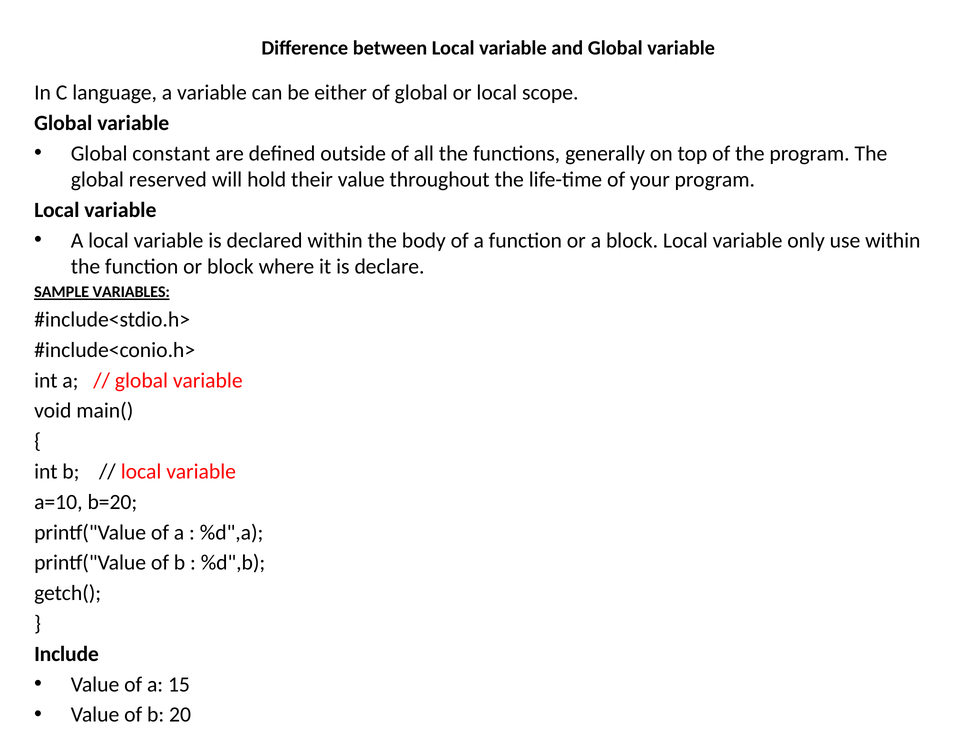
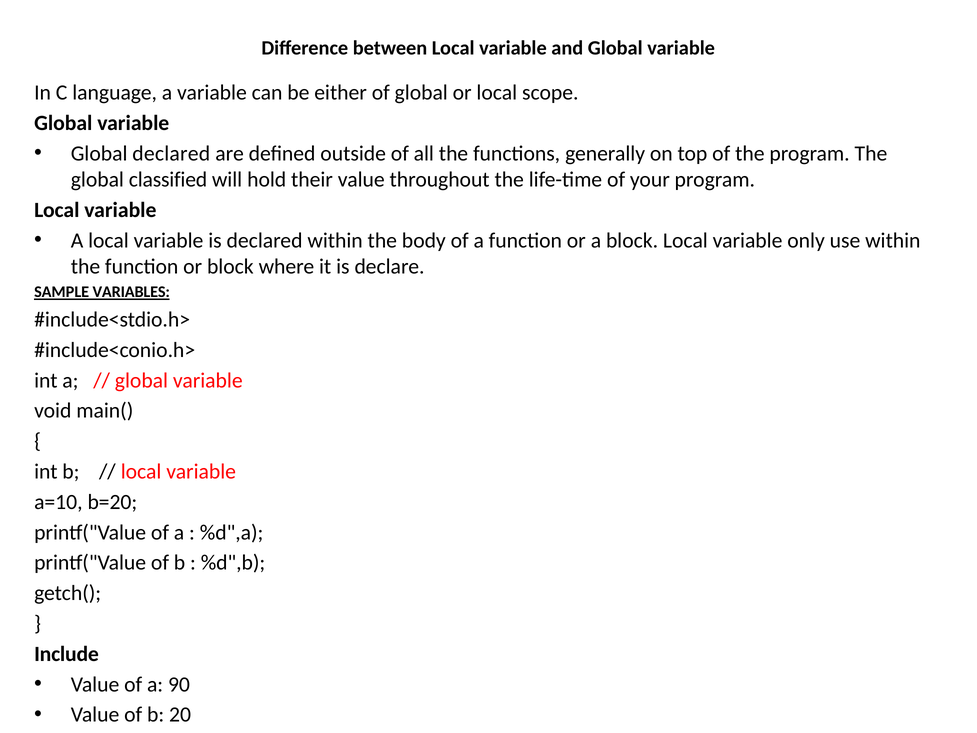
Global constant: constant -> declared
reserved: reserved -> classified
15: 15 -> 90
